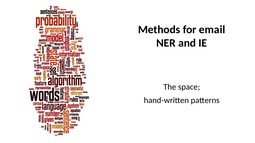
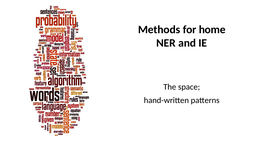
email: email -> home
